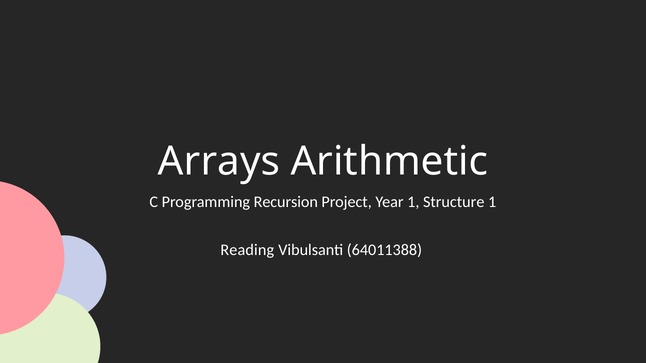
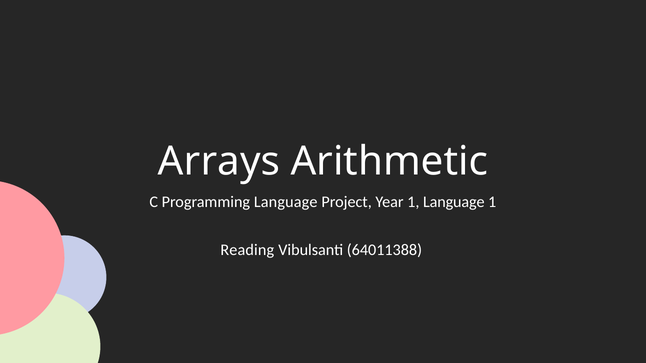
Programming Recursion: Recursion -> Language
1 Structure: Structure -> Language
